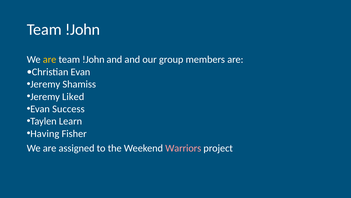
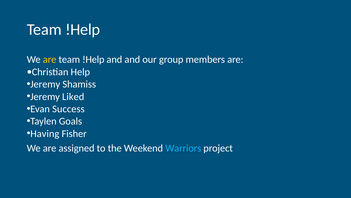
!John at (83, 29): !John -> !Help
!John at (93, 59): !John -> !Help
Christian Evan: Evan -> Help
Learn: Learn -> Goals
Warriors colour: pink -> light blue
